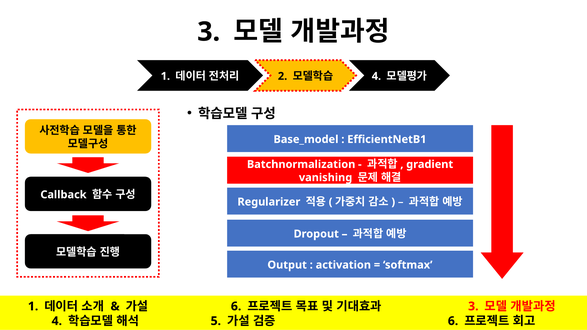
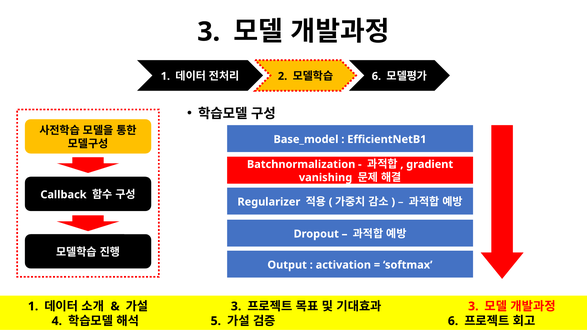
4 at (376, 76): 4 -> 6
6 at (236, 306): 6 -> 3
